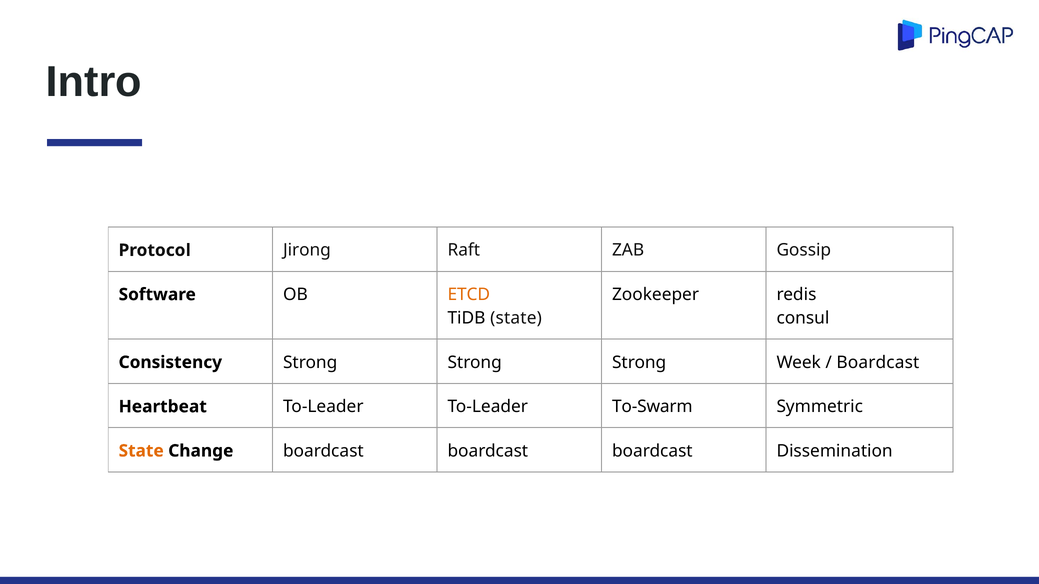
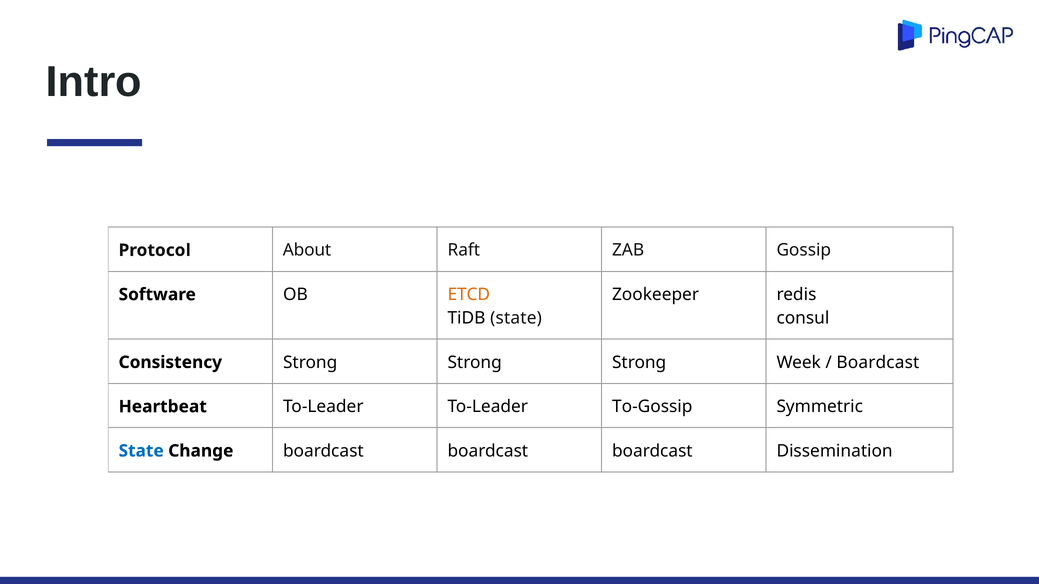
Jirong: Jirong -> About
To-Swarm: To-Swarm -> To-Gossip
State at (141, 451) colour: orange -> blue
